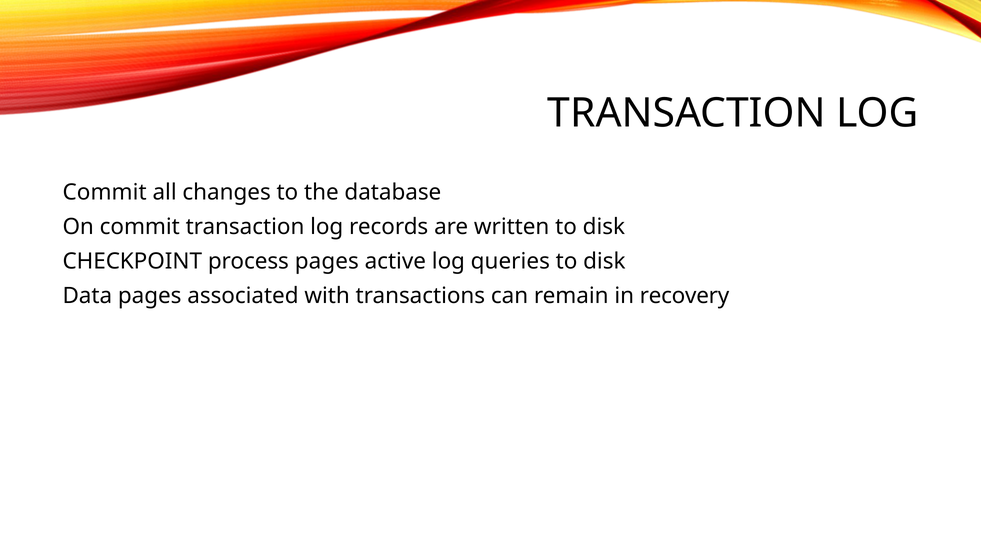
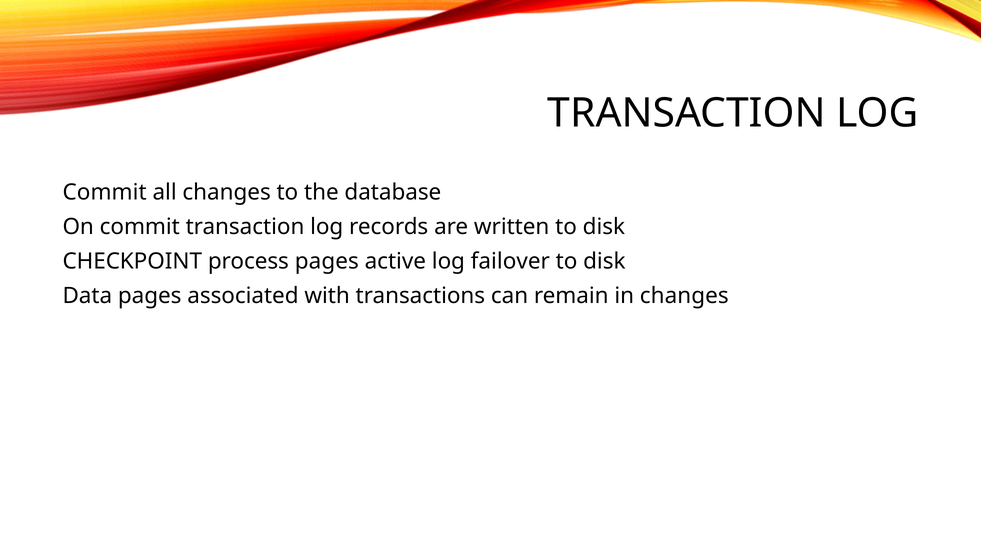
queries: queries -> failover
in recovery: recovery -> changes
